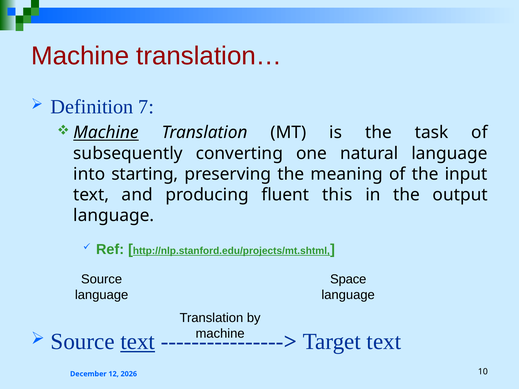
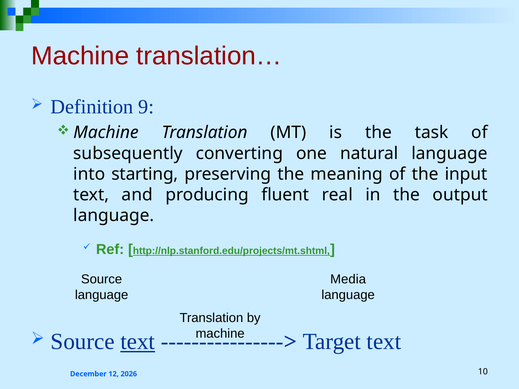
7: 7 -> 9
Machine at (106, 133) underline: present -> none
this: this -> real
Space: Space -> Media
